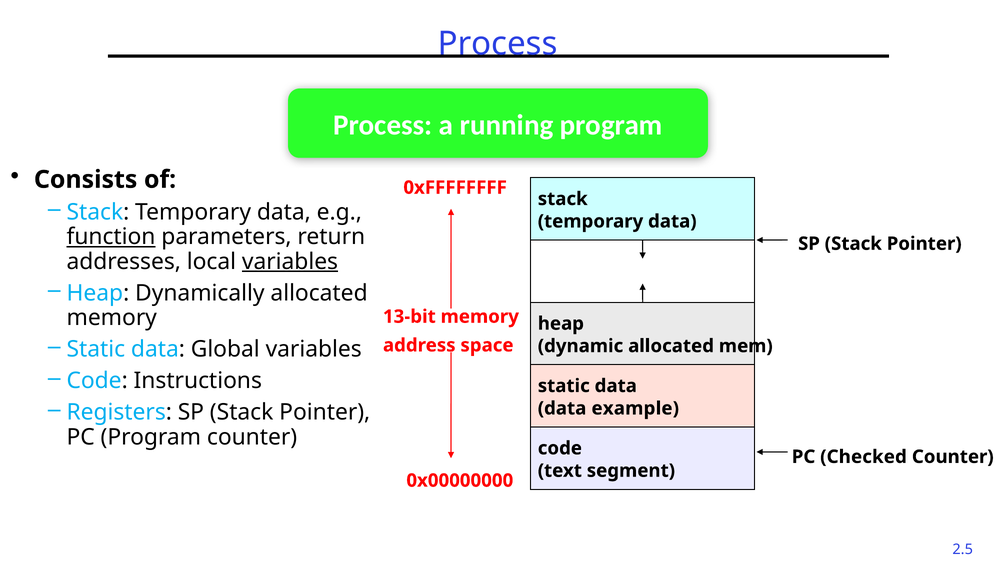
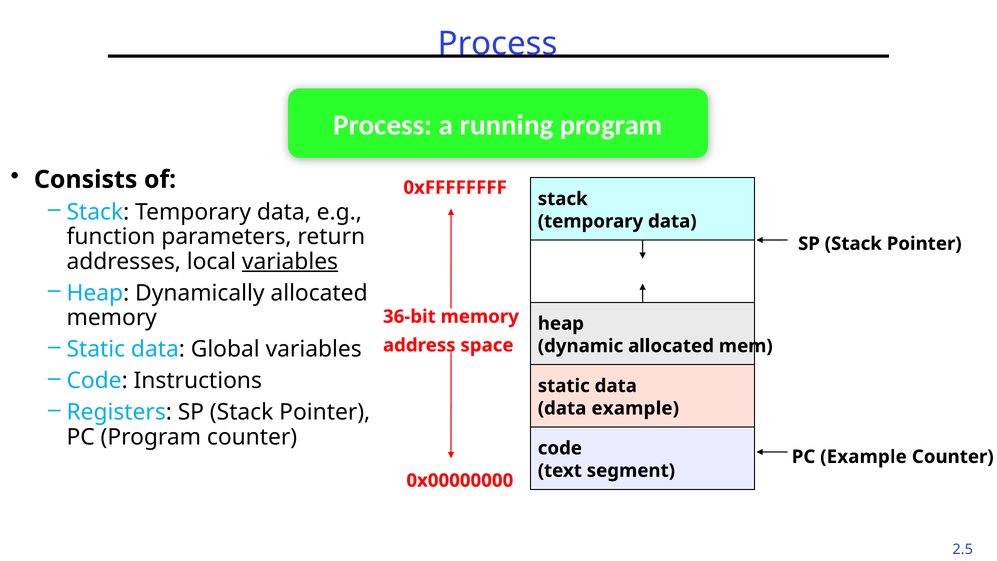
function underline: present -> none
13-bit: 13-bit -> 36-bit
PC Checked: Checked -> Example
